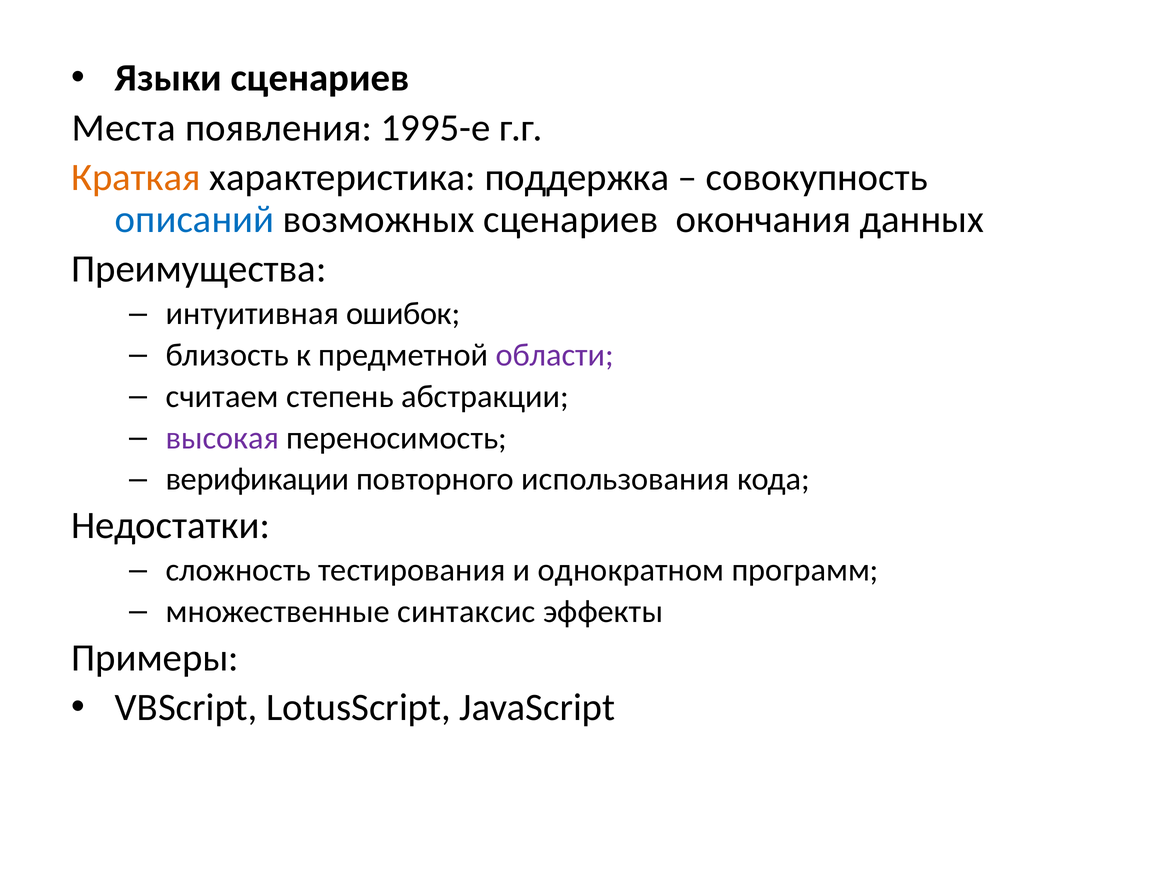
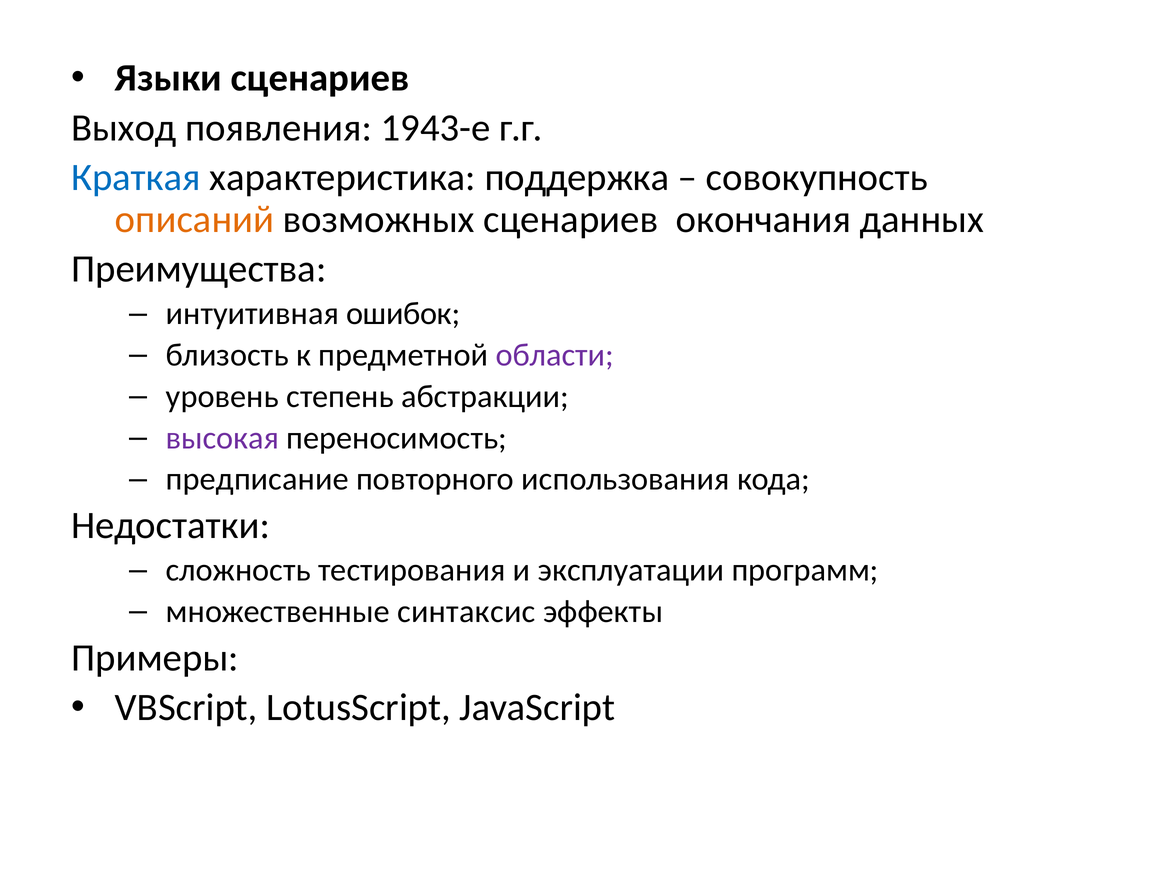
Места: Места -> Выход
1995-е: 1995-е -> 1943-е
Краткая colour: orange -> blue
описаний colour: blue -> orange
считаем: считаем -> уровень
верификации: верификации -> предписание
однократном: однократном -> эксплуатации
